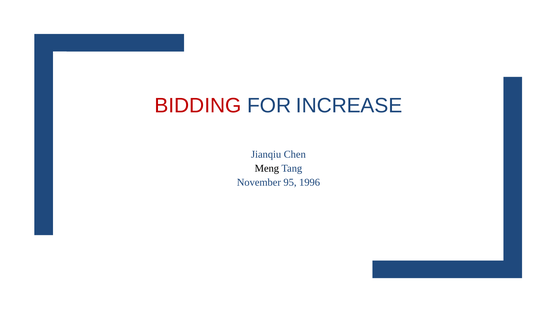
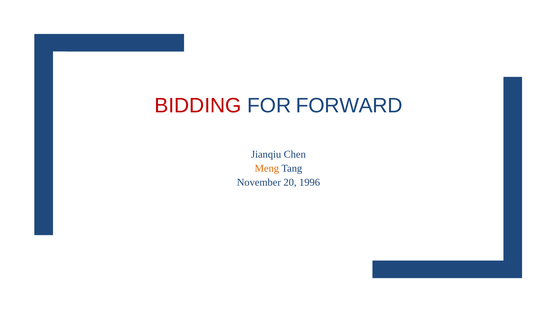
INCREASE: INCREASE -> FORWARD
Meng colour: black -> orange
95: 95 -> 20
